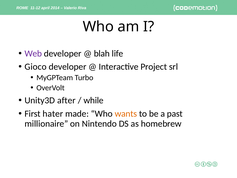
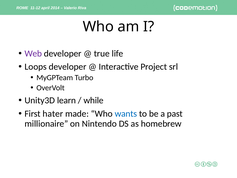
blah: blah -> true
Gioco: Gioco -> Loops
after: after -> learn
wants colour: orange -> blue
